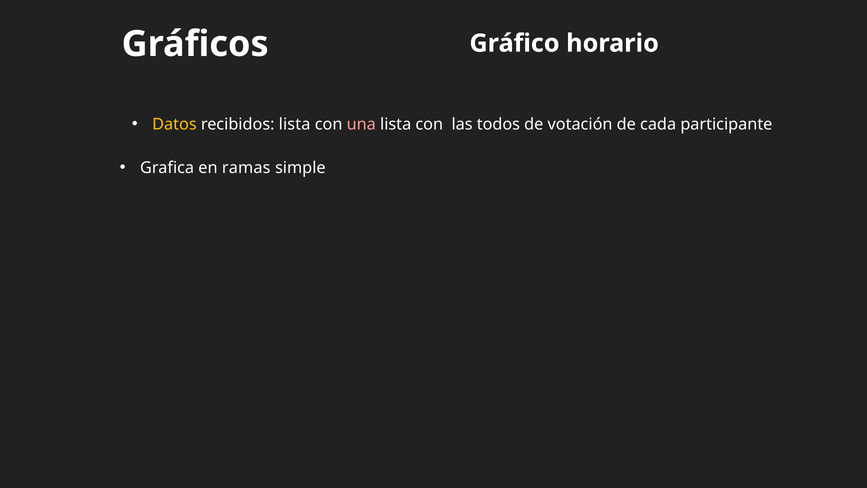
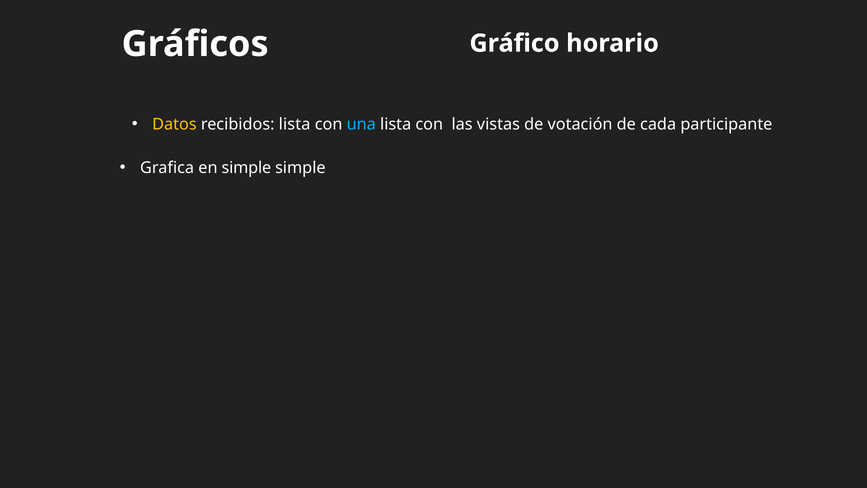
una colour: pink -> light blue
todos: todos -> vistas
en ramas: ramas -> simple
